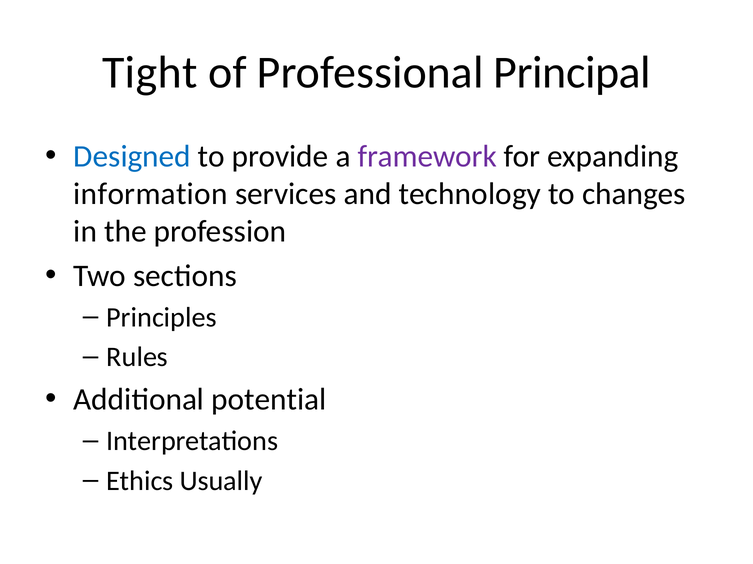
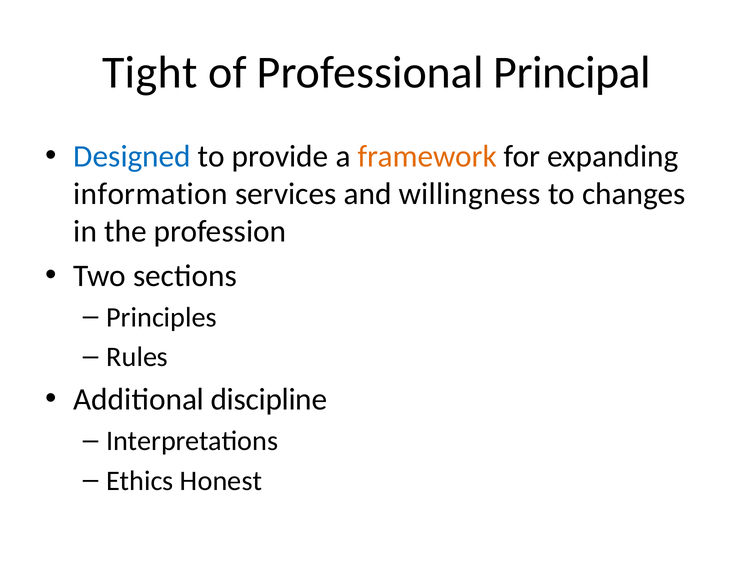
framework colour: purple -> orange
technology: technology -> willingness
potential: potential -> discipline
Usually: Usually -> Honest
